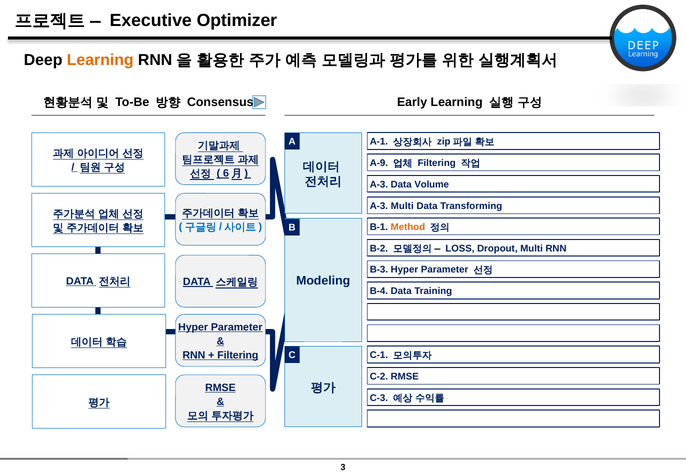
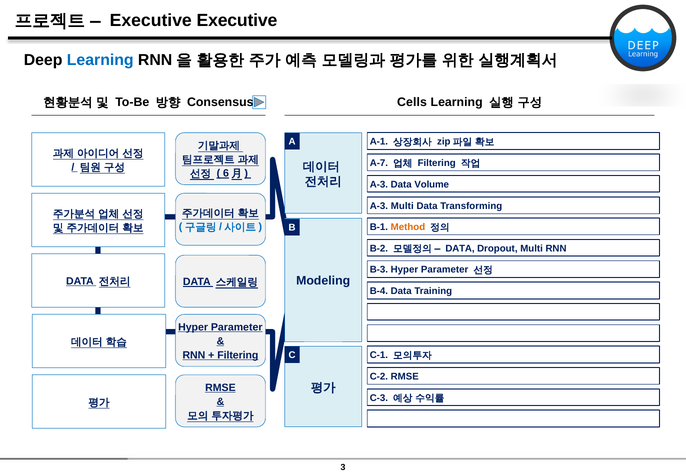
Executive Optimizer: Optimizer -> Executive
Learning at (100, 60) colour: orange -> blue
Early: Early -> Cells
A-9: A-9 -> A-7
LOSS at (460, 248): LOSS -> DATA
